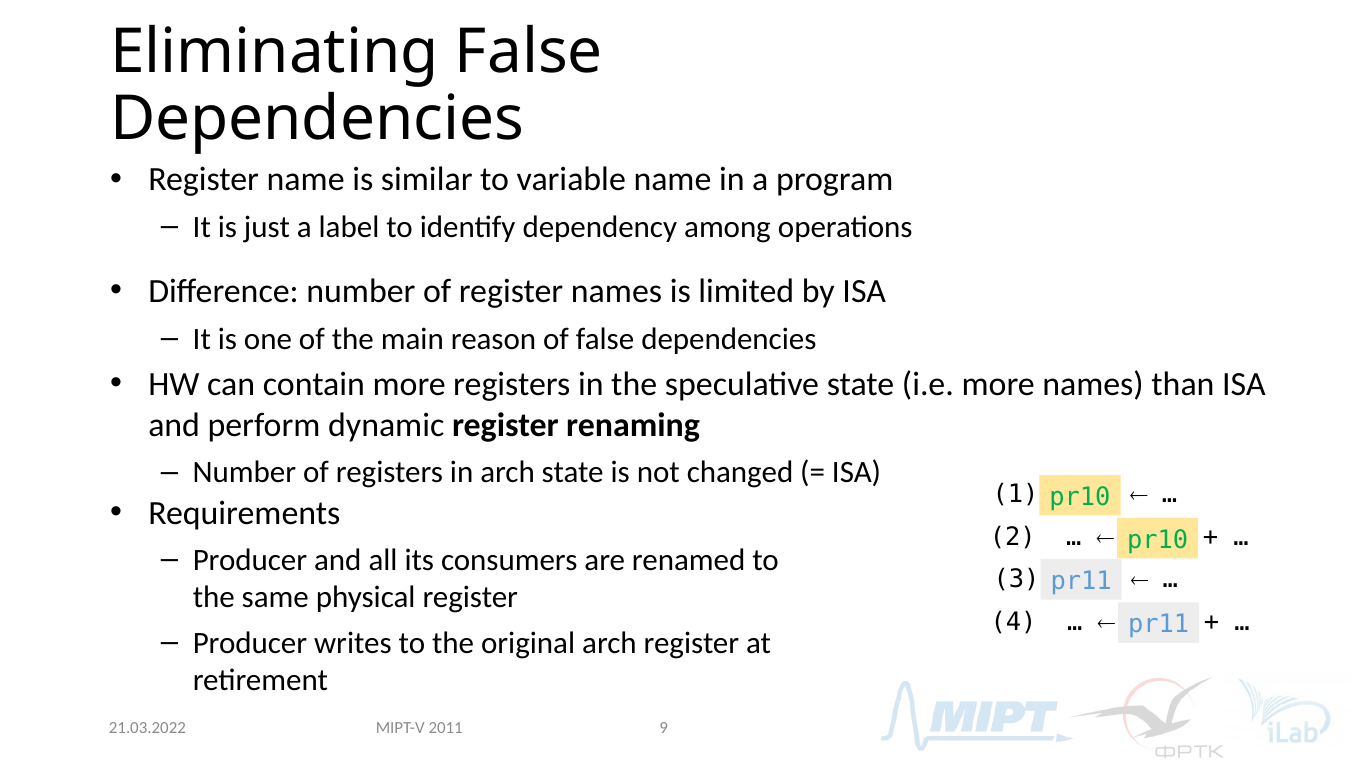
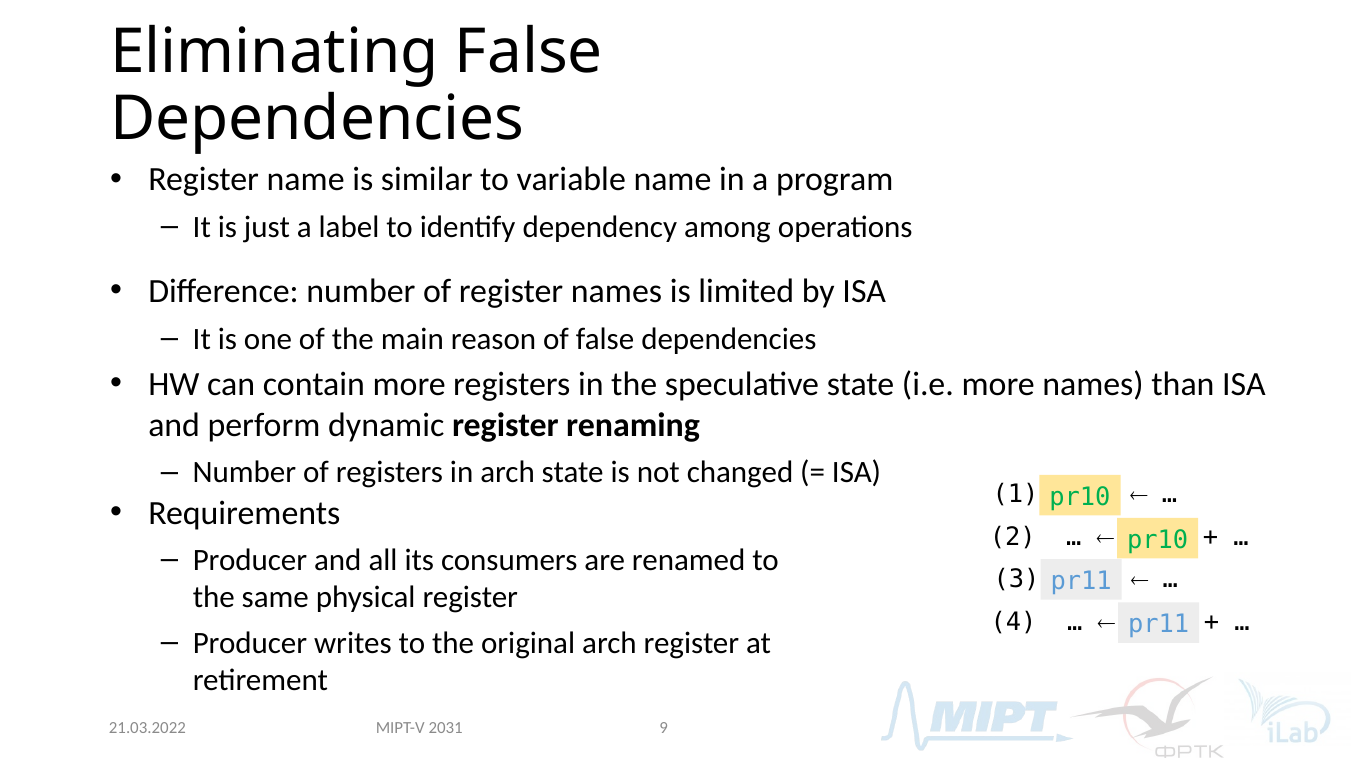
2011: 2011 -> 2031
